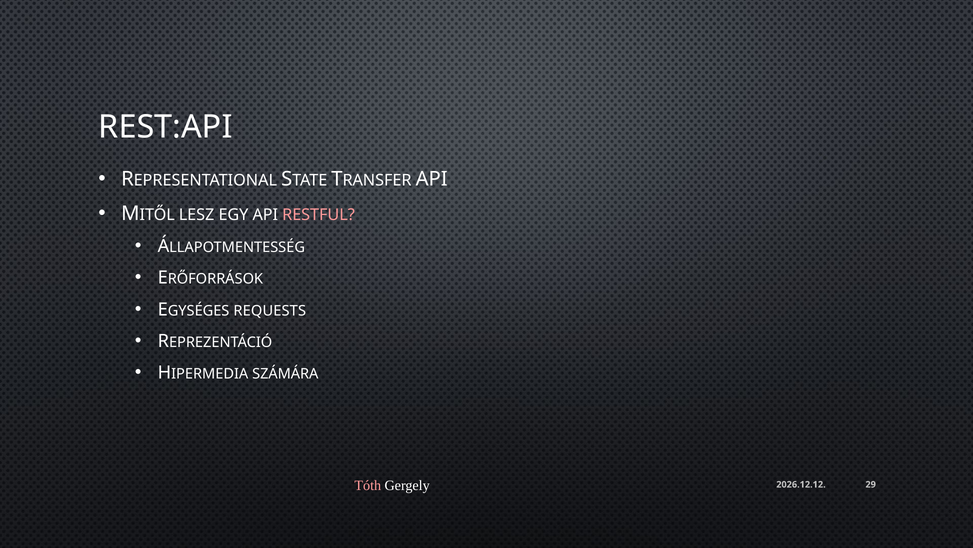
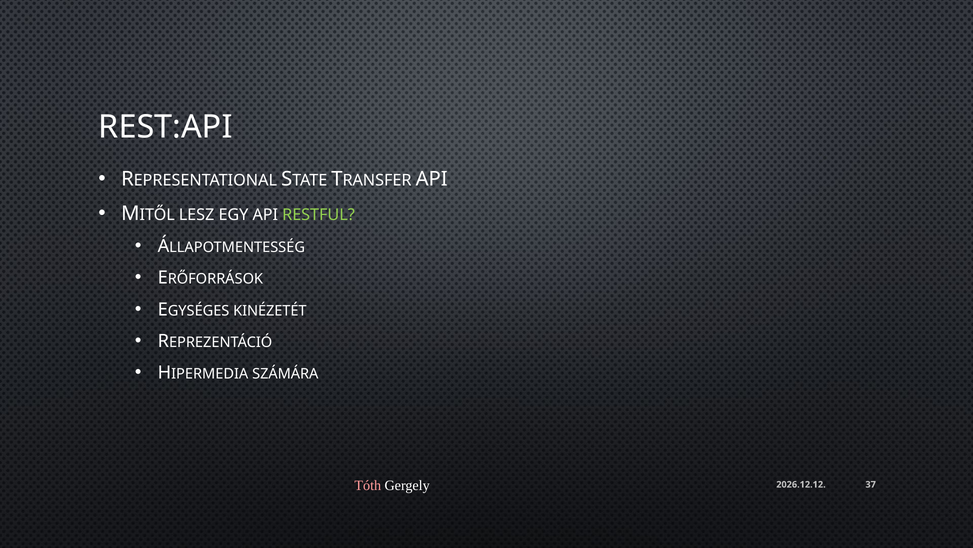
RESTFUL colour: pink -> light green
REQUESTS: REQUESTS -> KINÉZETÉT
29: 29 -> 37
